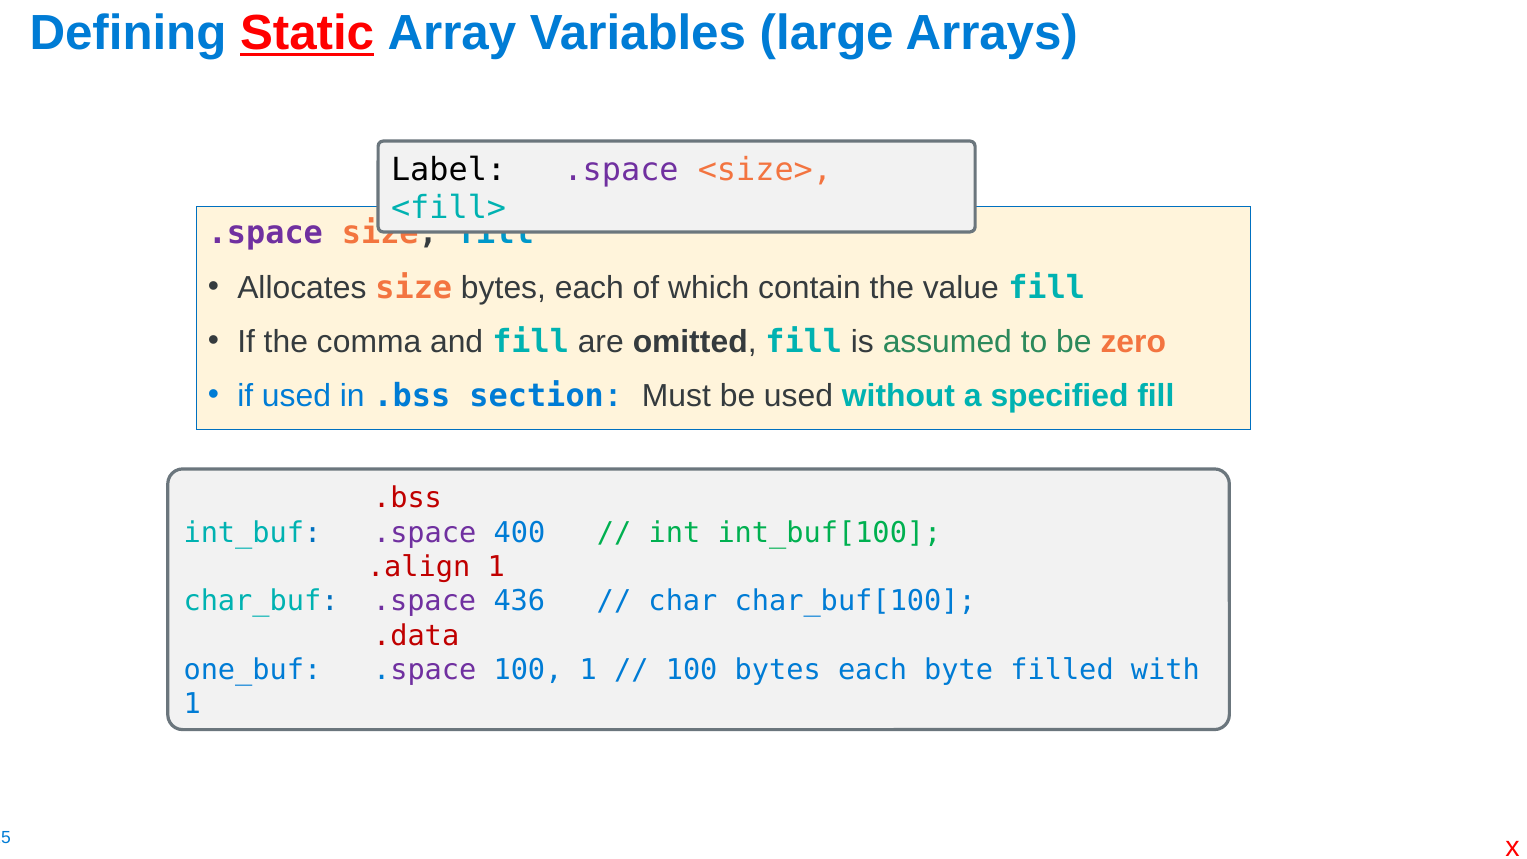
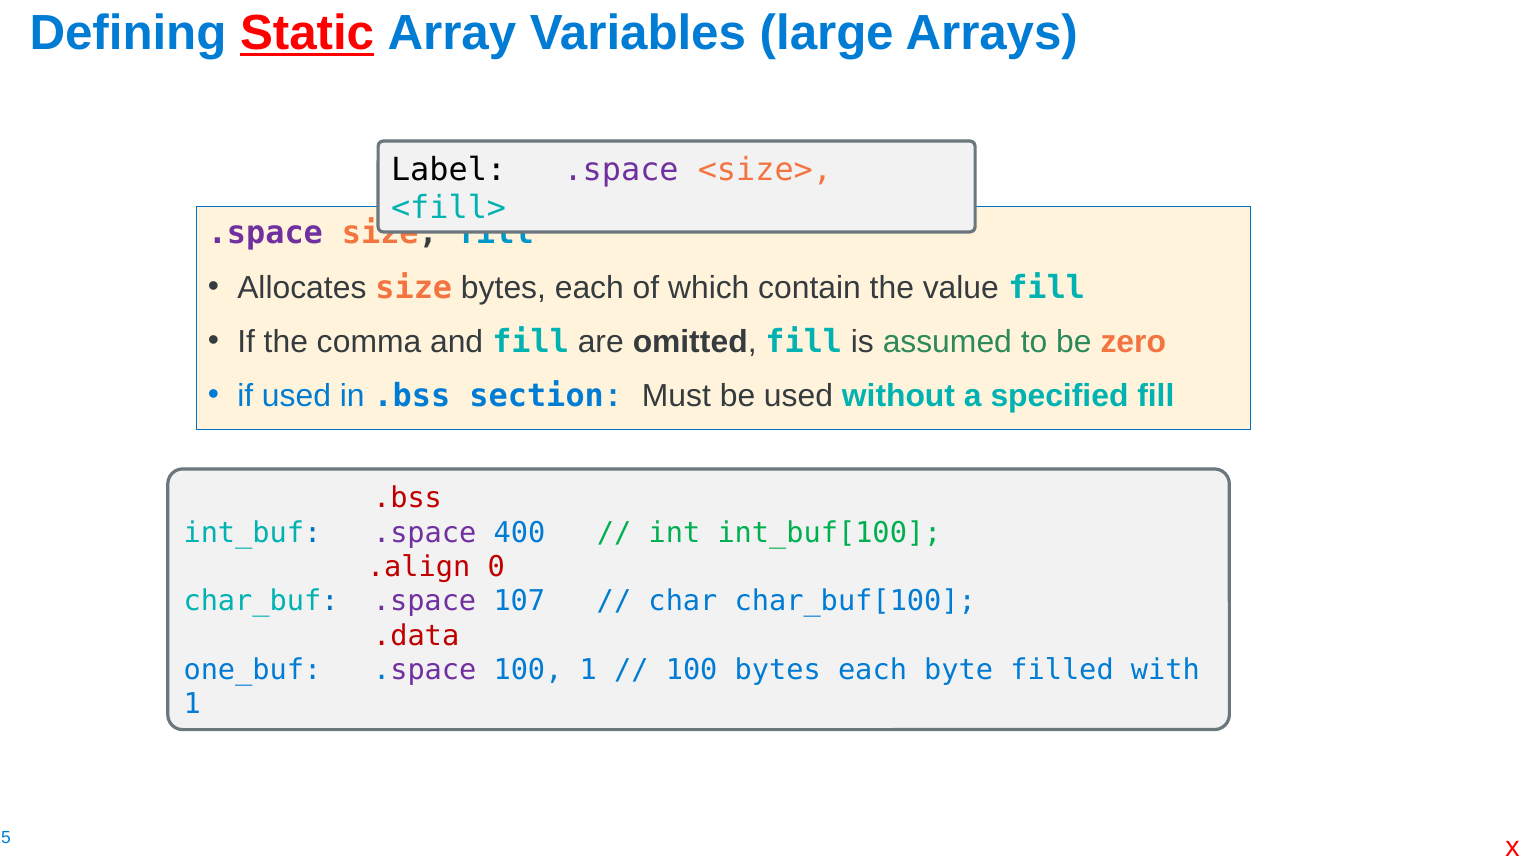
.align 1: 1 -> 0
436: 436 -> 107
